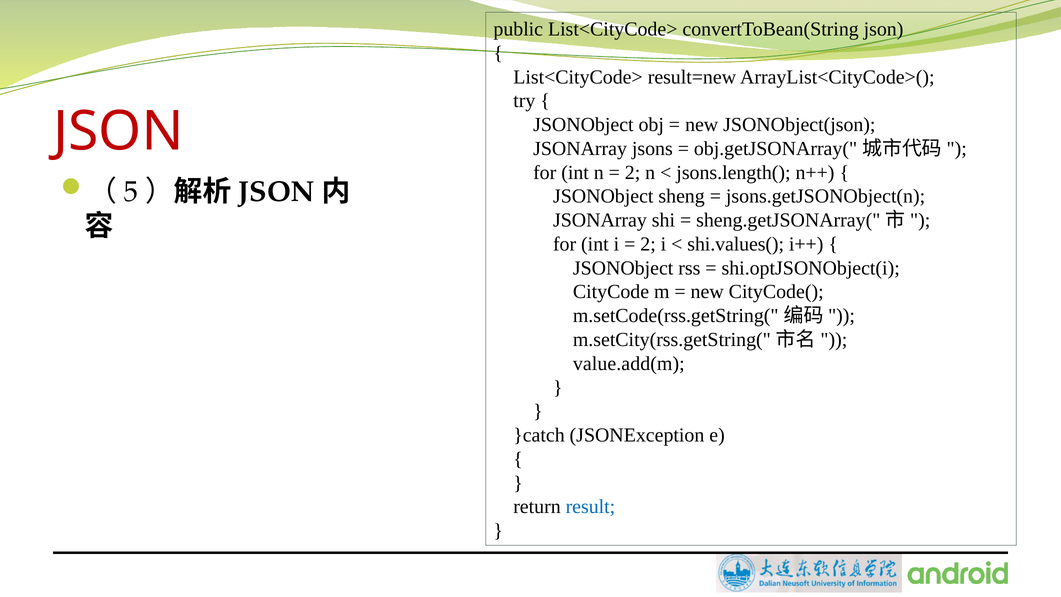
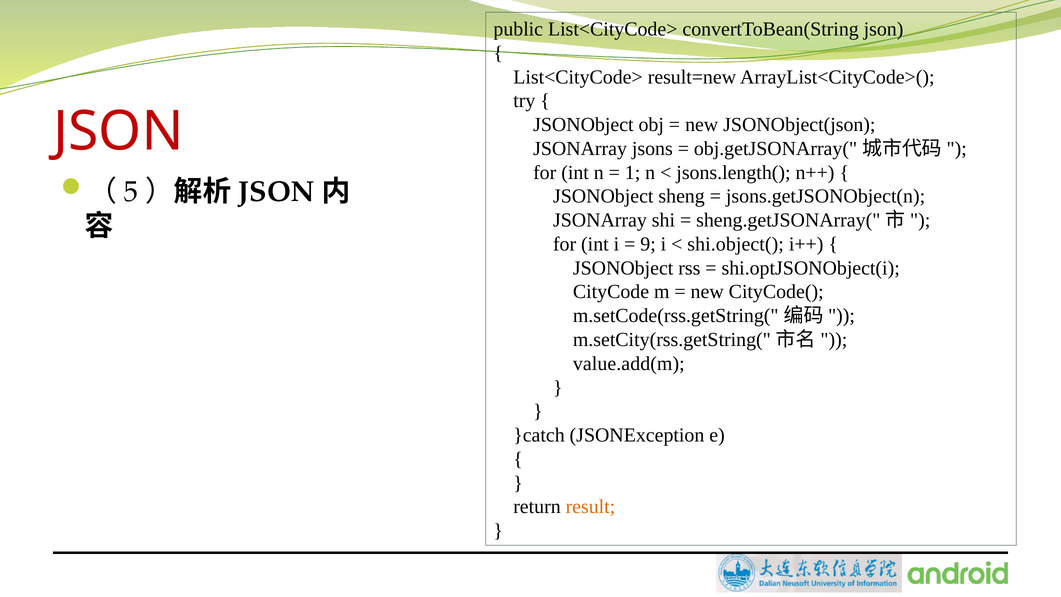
2 at (633, 172): 2 -> 1
2 at (648, 244): 2 -> 9
shi.values(: shi.values( -> shi.object(
result colour: blue -> orange
